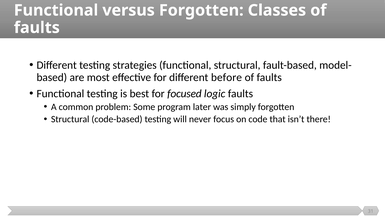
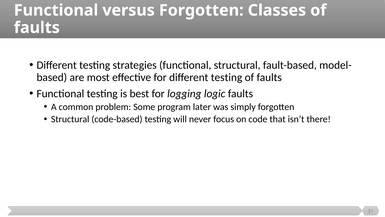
for different before: before -> testing
focused: focused -> logging
